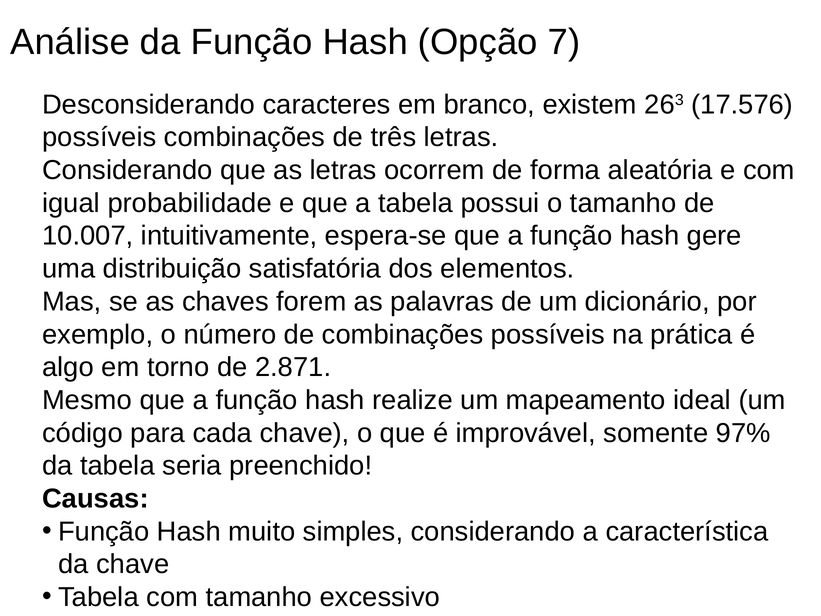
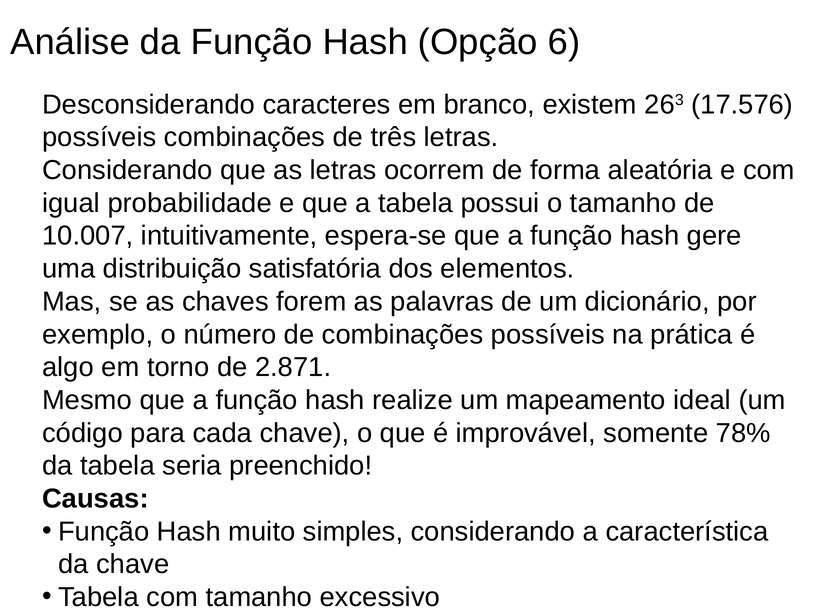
7: 7 -> 6
97%: 97% -> 78%
